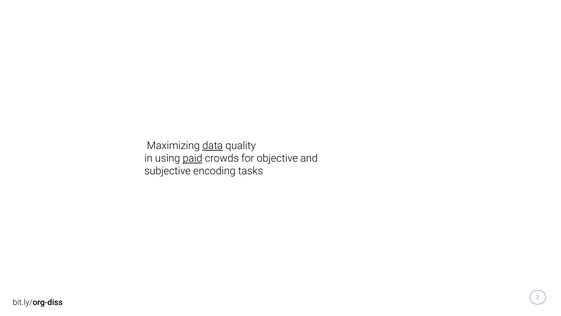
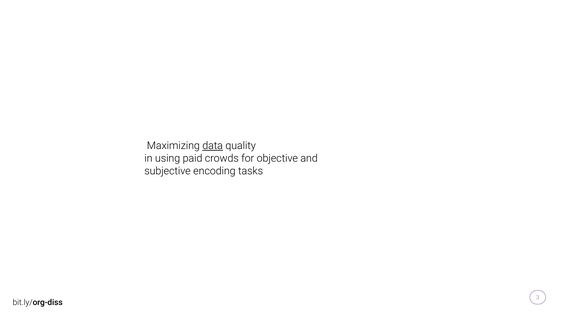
paid underline: present -> none
